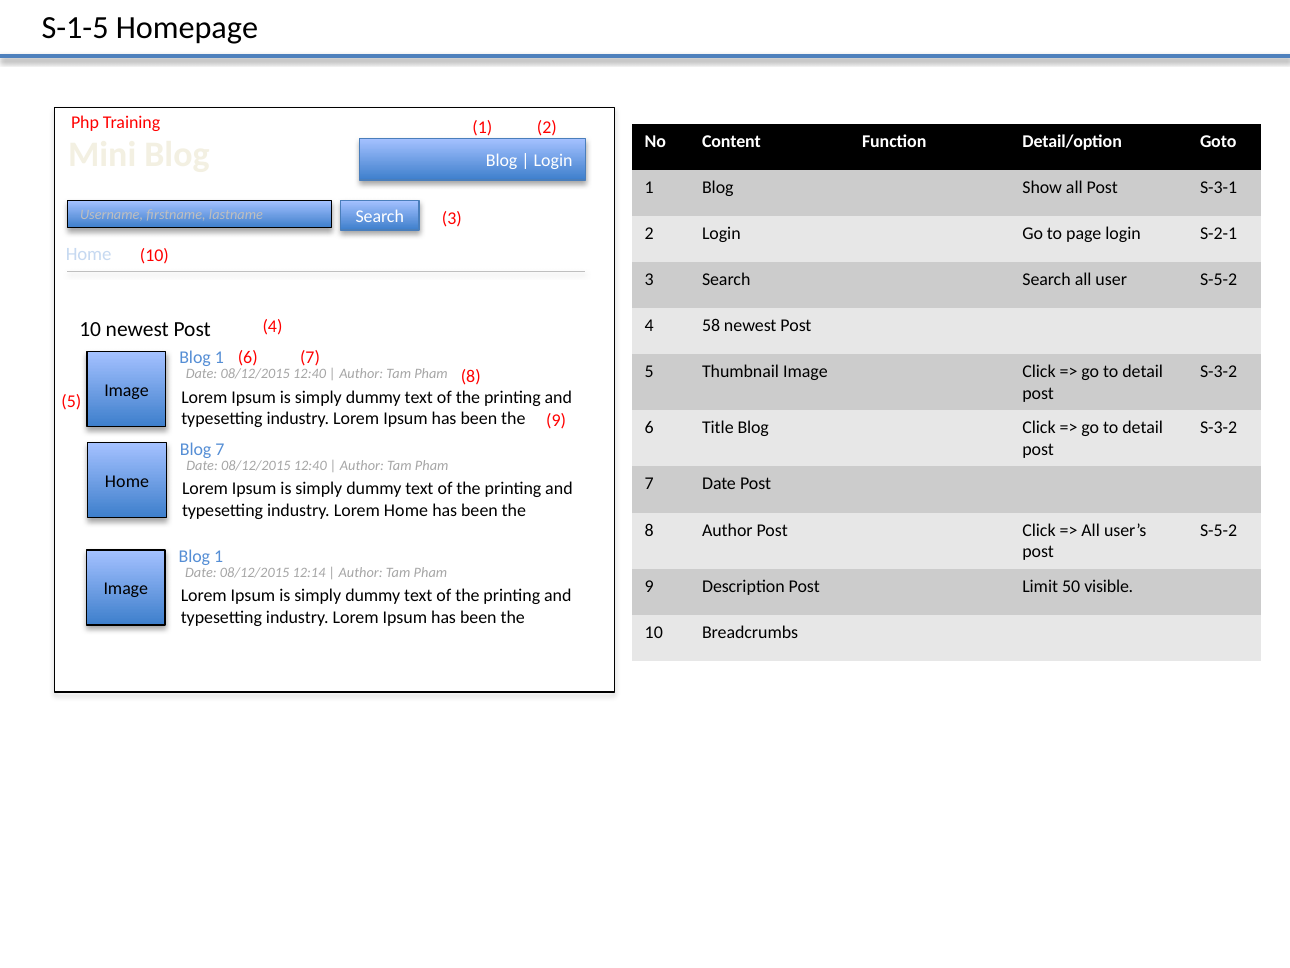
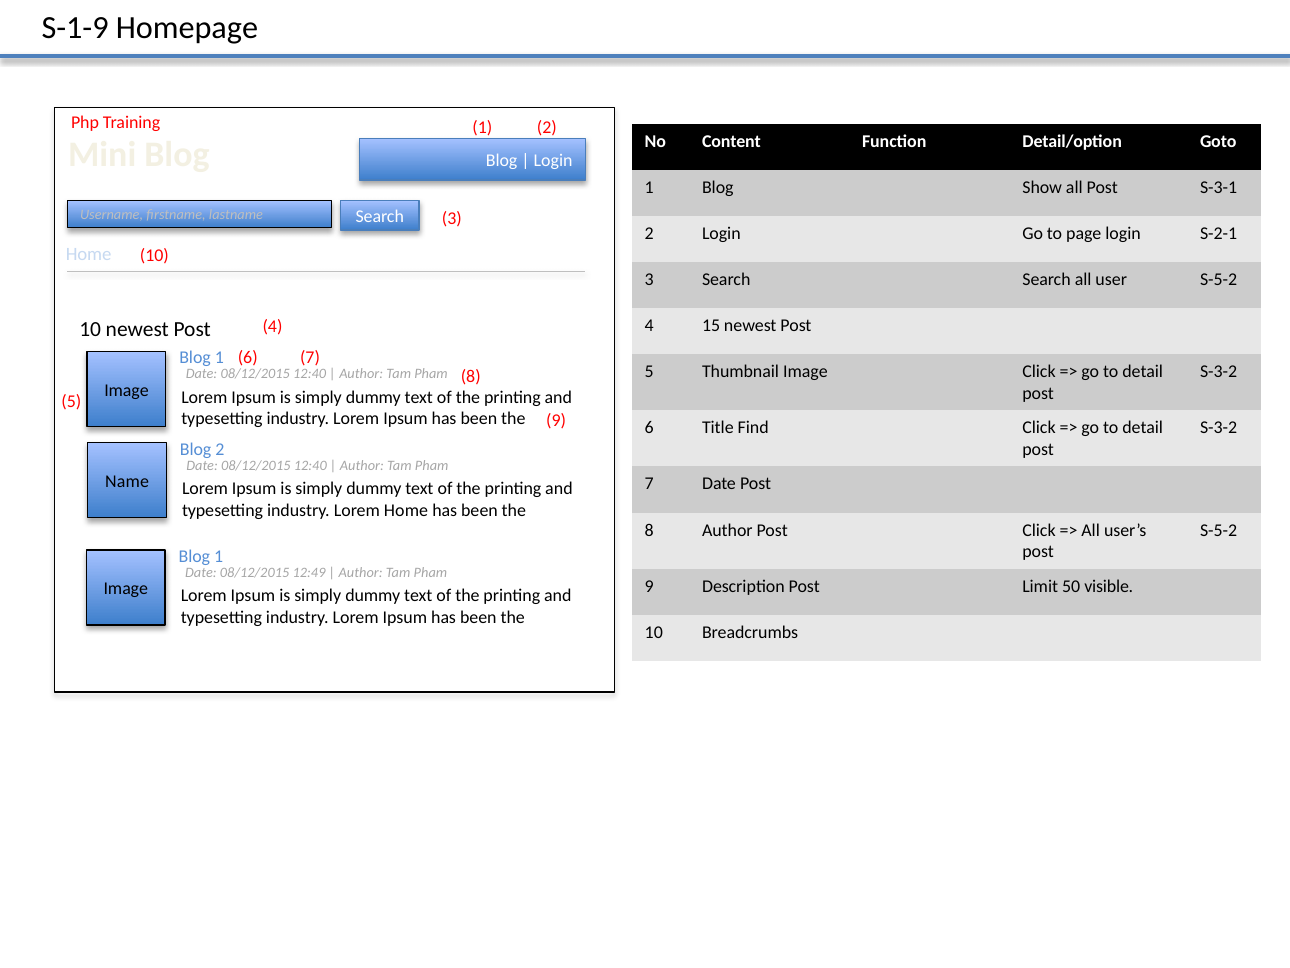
S-1-5: S-1-5 -> S-1-9
58: 58 -> 15
Title Blog: Blog -> Find
Blog 7: 7 -> 2
Home at (127, 481): Home -> Name
12:14: 12:14 -> 12:49
